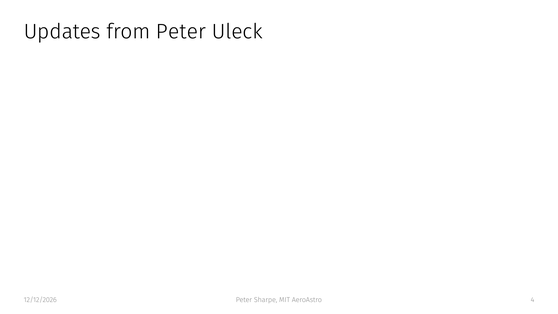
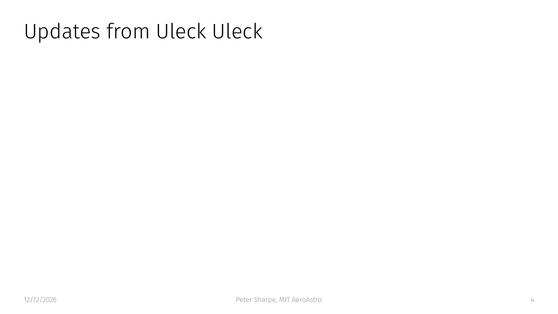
from Peter: Peter -> Uleck
